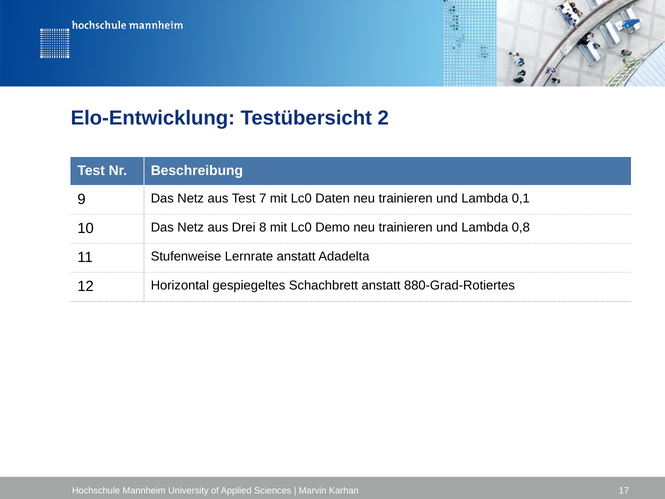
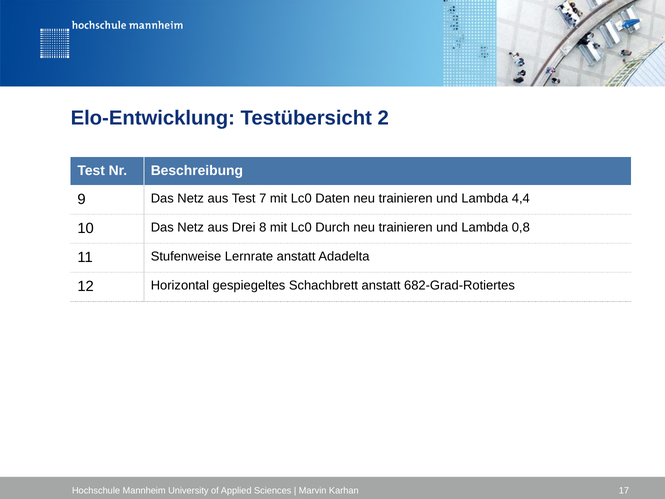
0,1: 0,1 -> 4,4
Demo: Demo -> Durch
880-Grad-Rotiertes: 880-Grad-Rotiertes -> 682-Grad-Rotiertes
